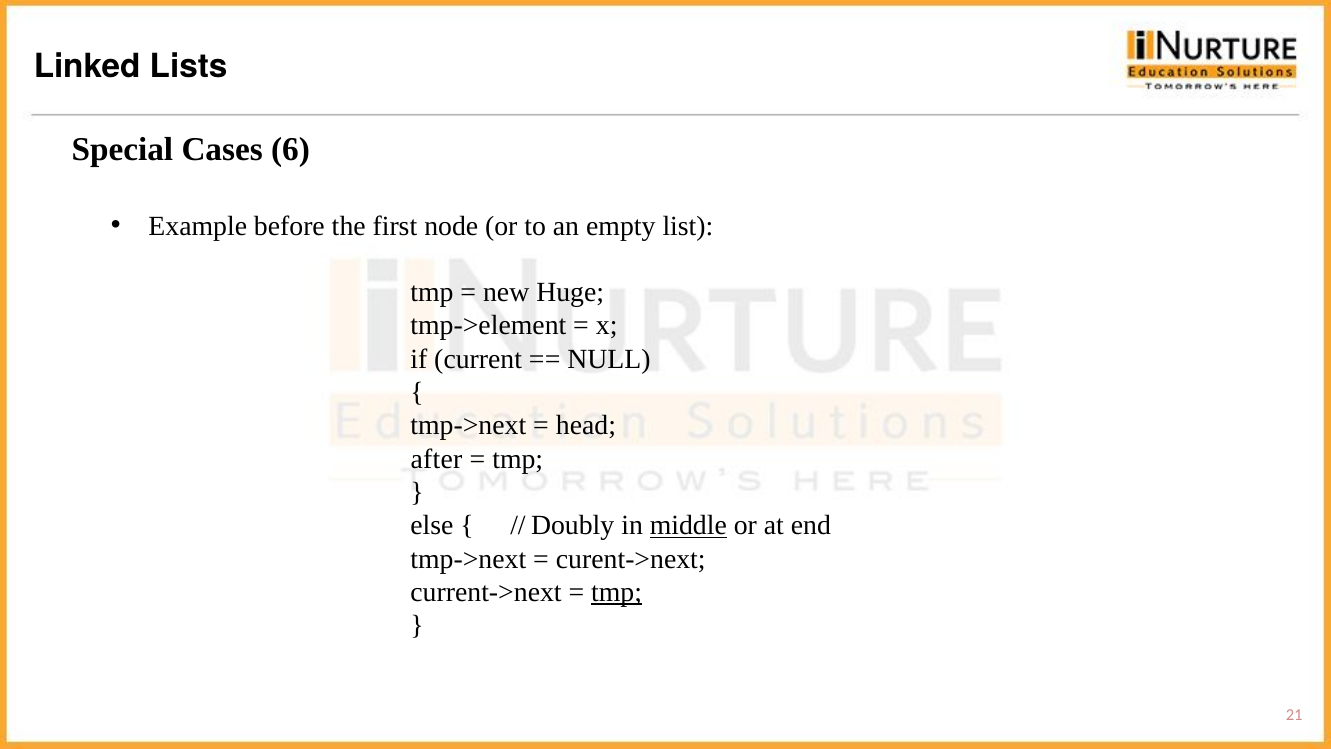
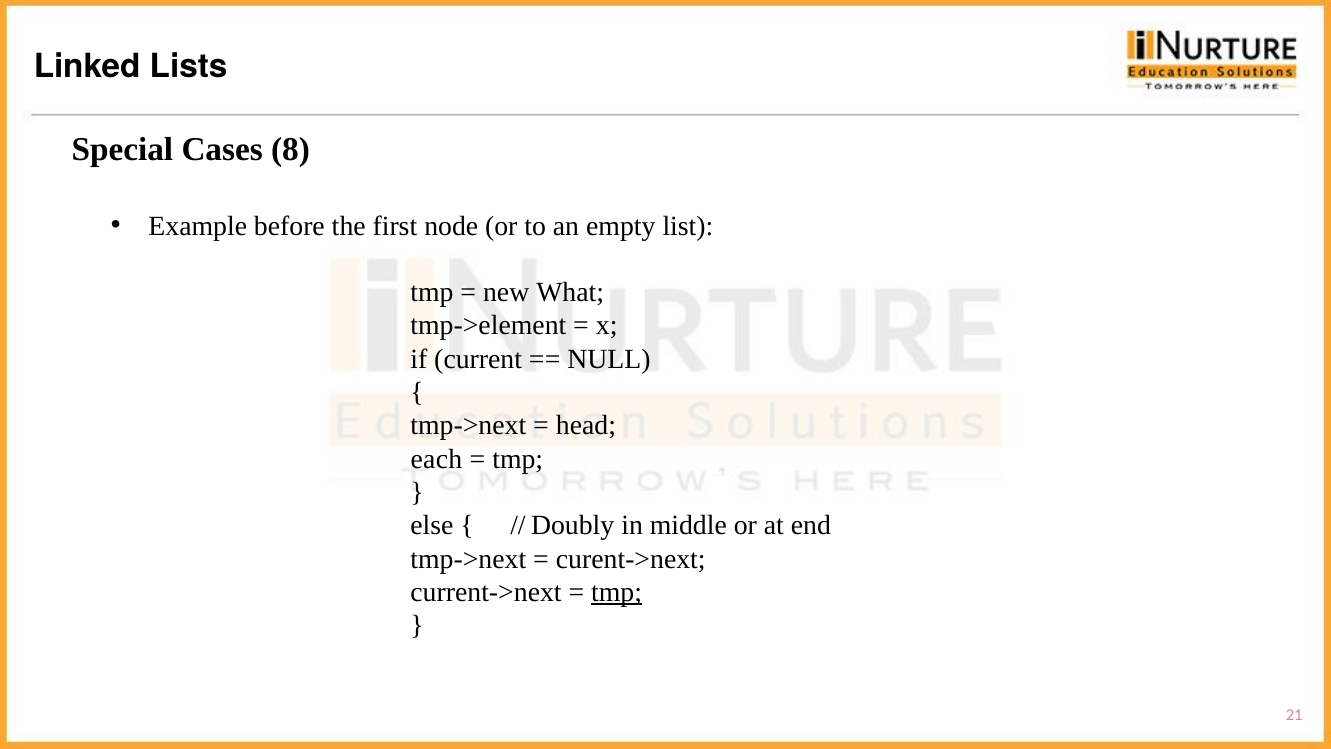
6: 6 -> 8
Huge: Huge -> What
after: after -> each
middle underline: present -> none
